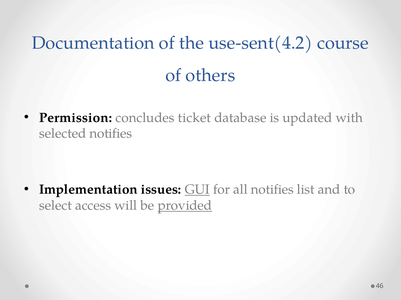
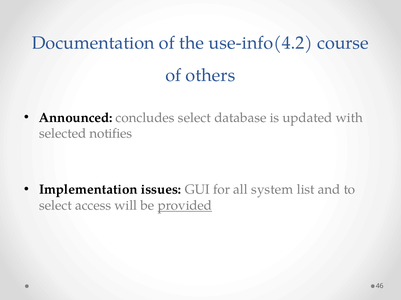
use-sent(4.2: use-sent(4.2 -> use-info(4.2
Permission: Permission -> Announced
concludes ticket: ticket -> select
GUI underline: present -> none
all notifies: notifies -> system
